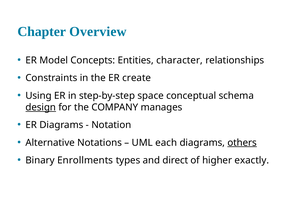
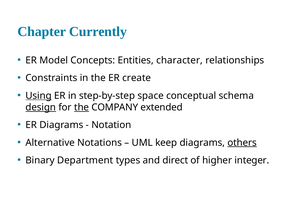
Overview: Overview -> Currently
Using underline: none -> present
the at (82, 107) underline: none -> present
manages: manages -> extended
each: each -> keep
Enrollments: Enrollments -> Department
exactly: exactly -> integer
